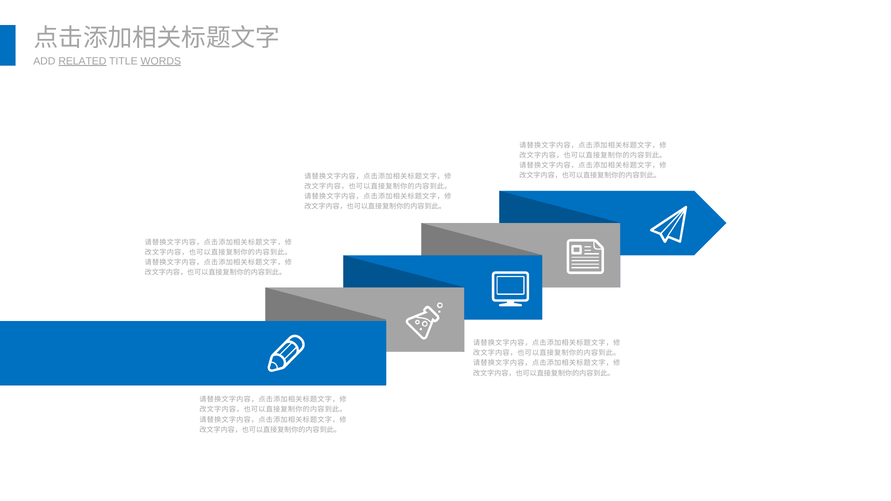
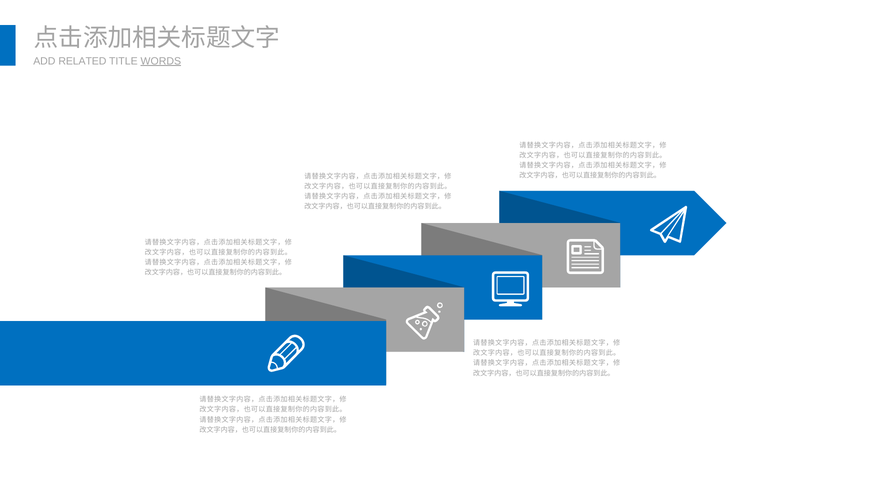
RELATED underline: present -> none
